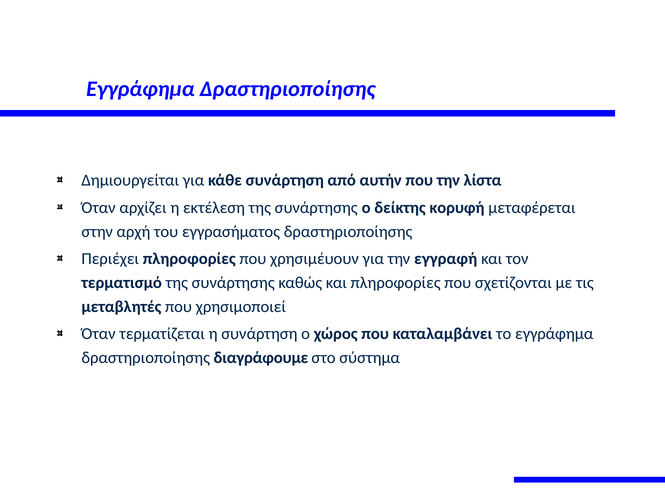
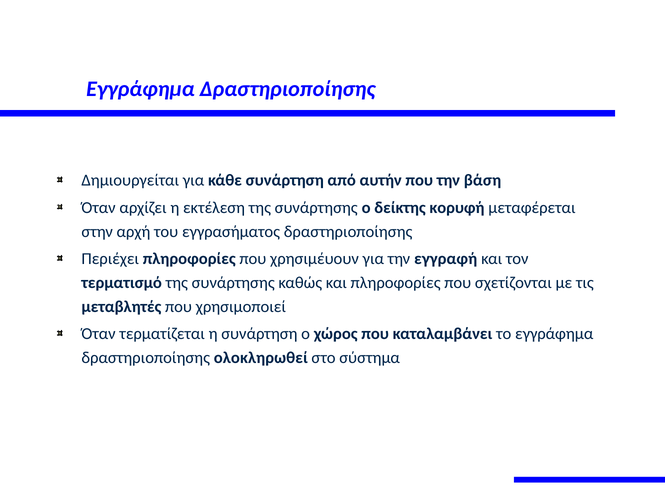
λίστα: λίστα -> βάση
διαγράφουμε: διαγράφουμε -> ολοκληρωθεί
